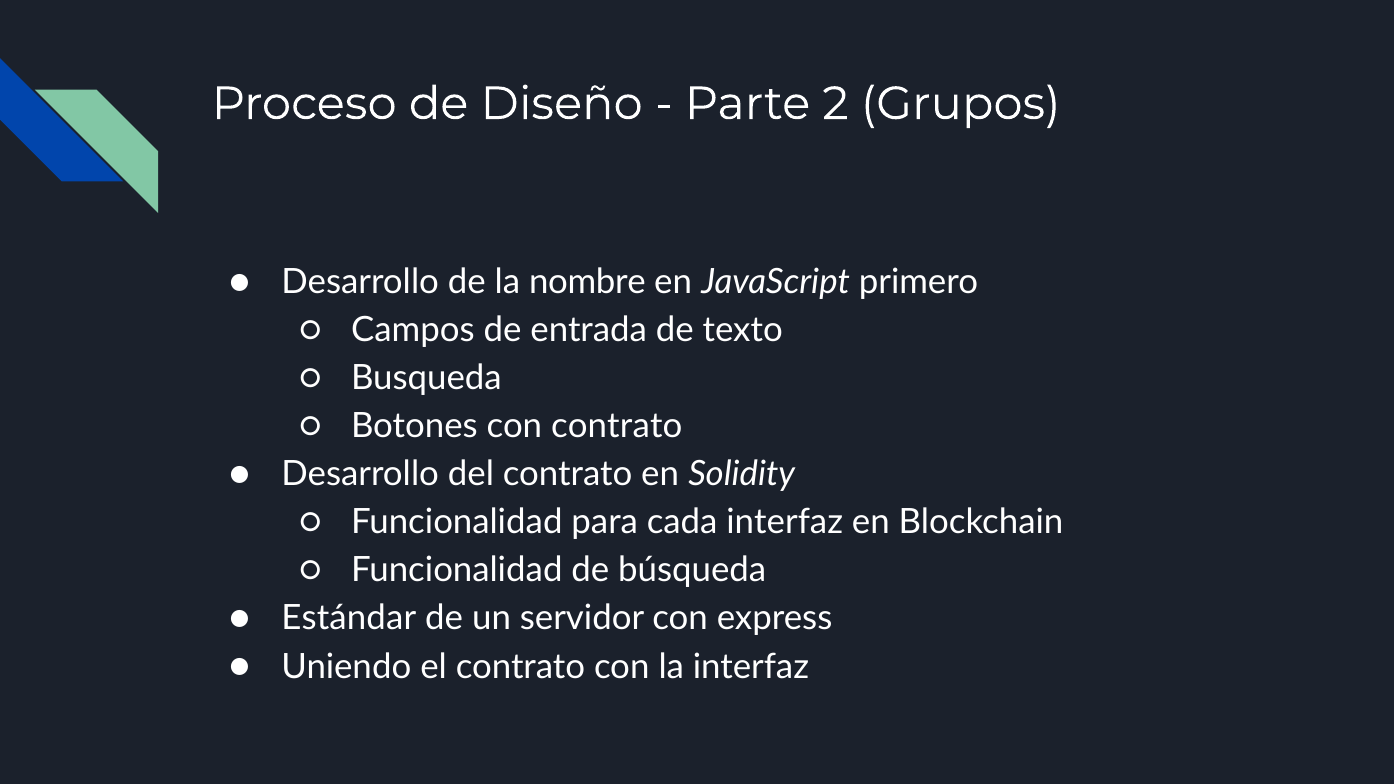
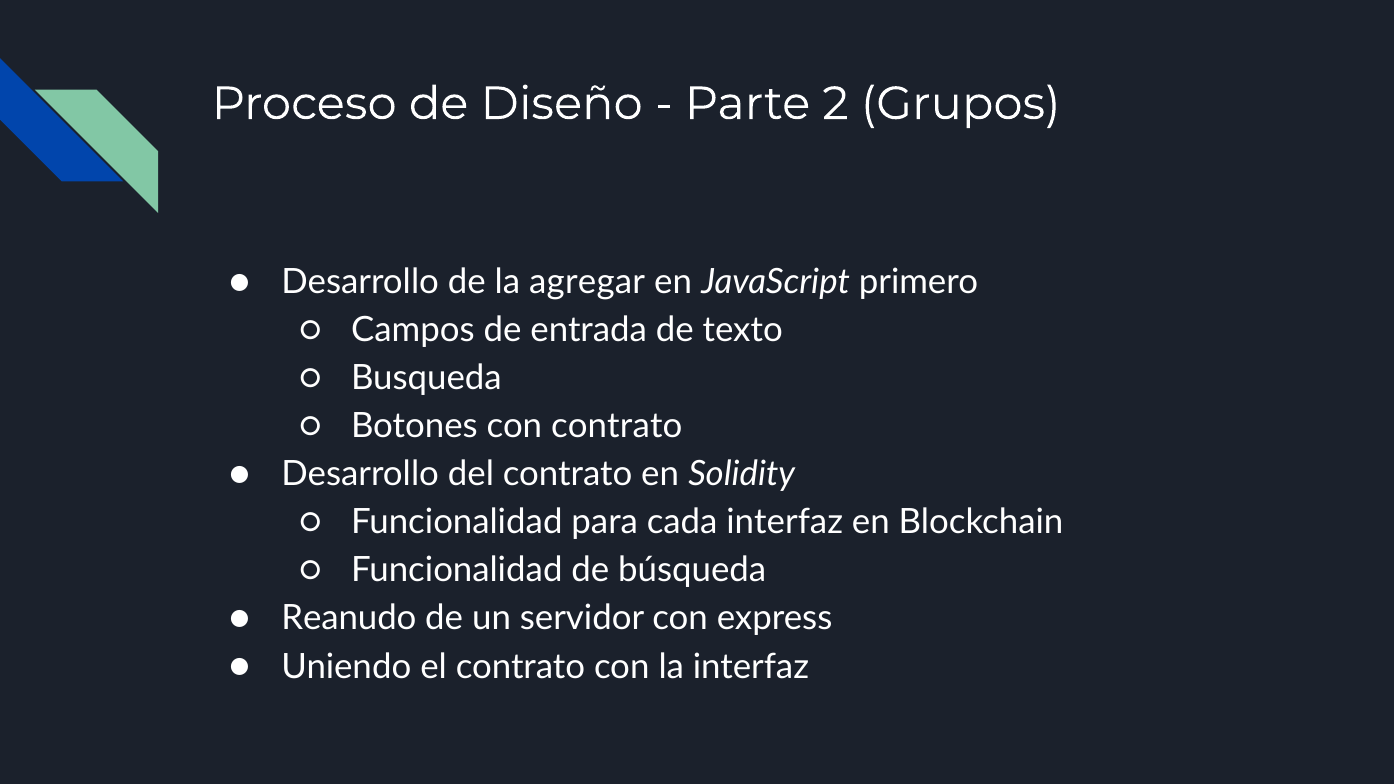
nombre: nombre -> agregar
Estándar: Estándar -> Reanudo
